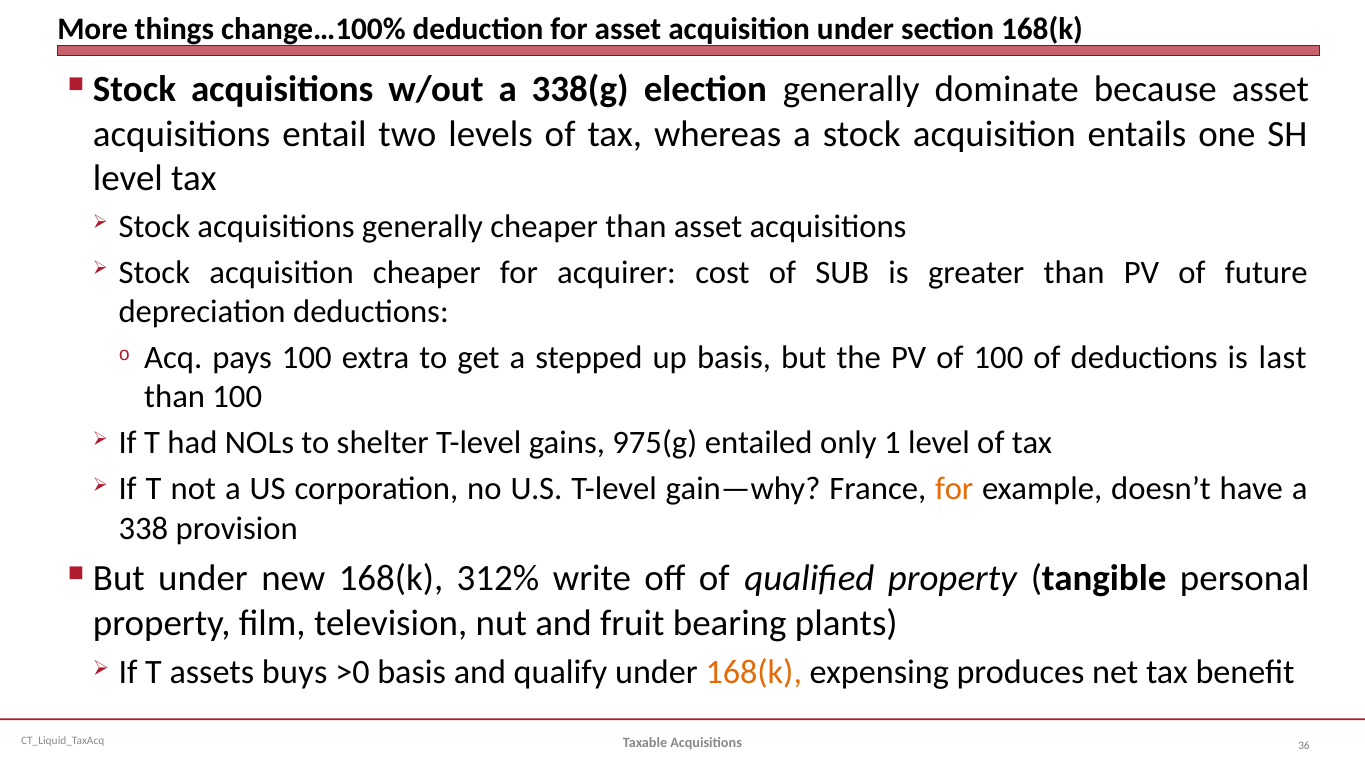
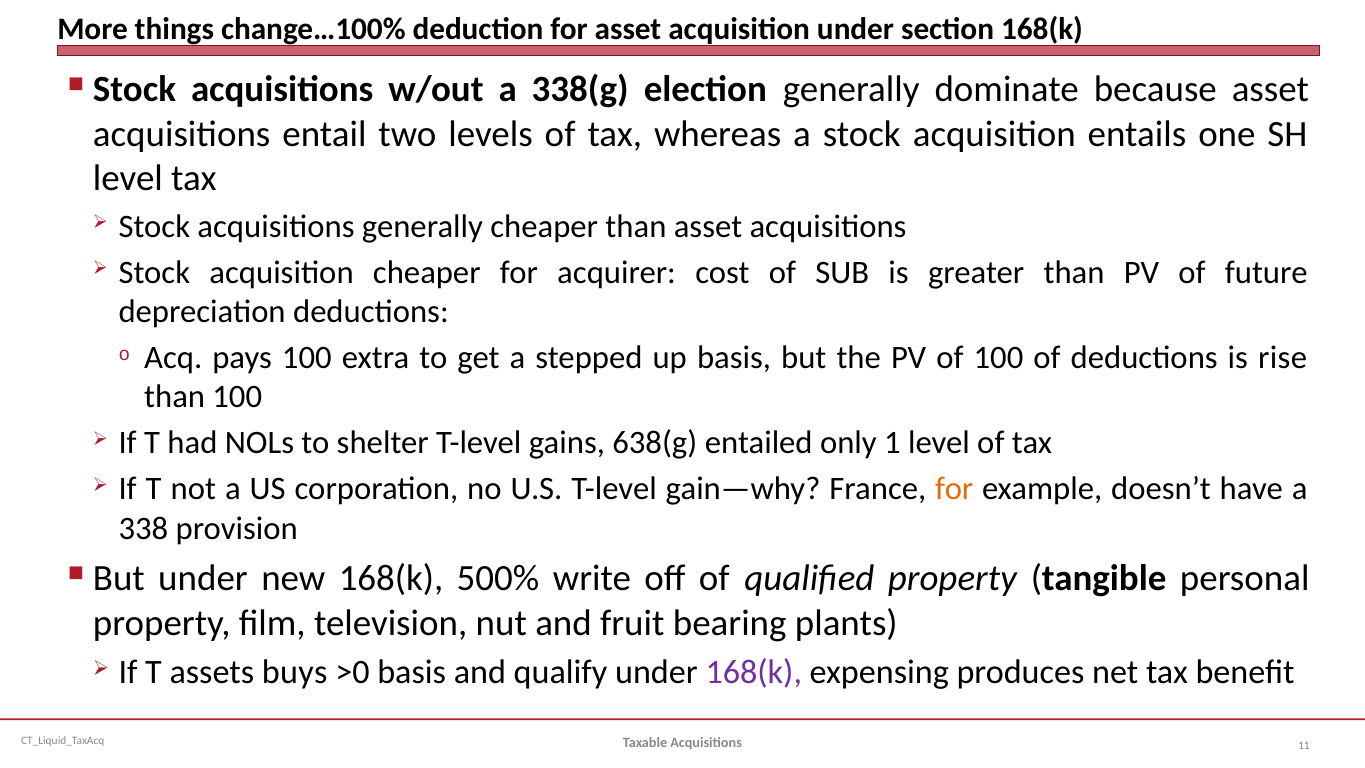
last: last -> rise
975(g: 975(g -> 638(g
312%: 312% -> 500%
168(k at (754, 672) colour: orange -> purple
36: 36 -> 11
